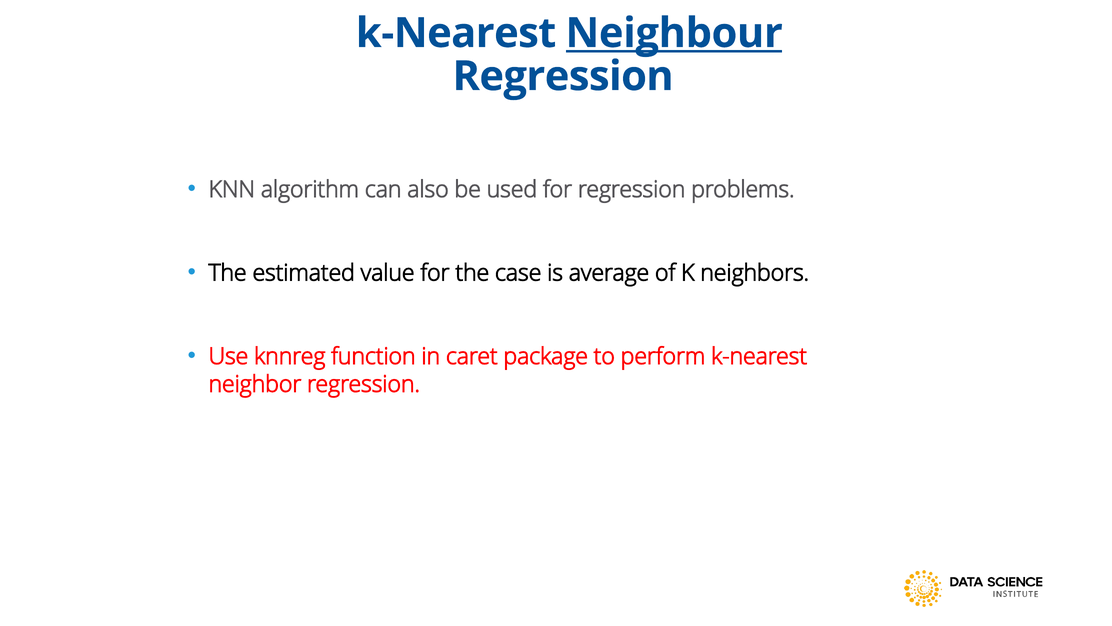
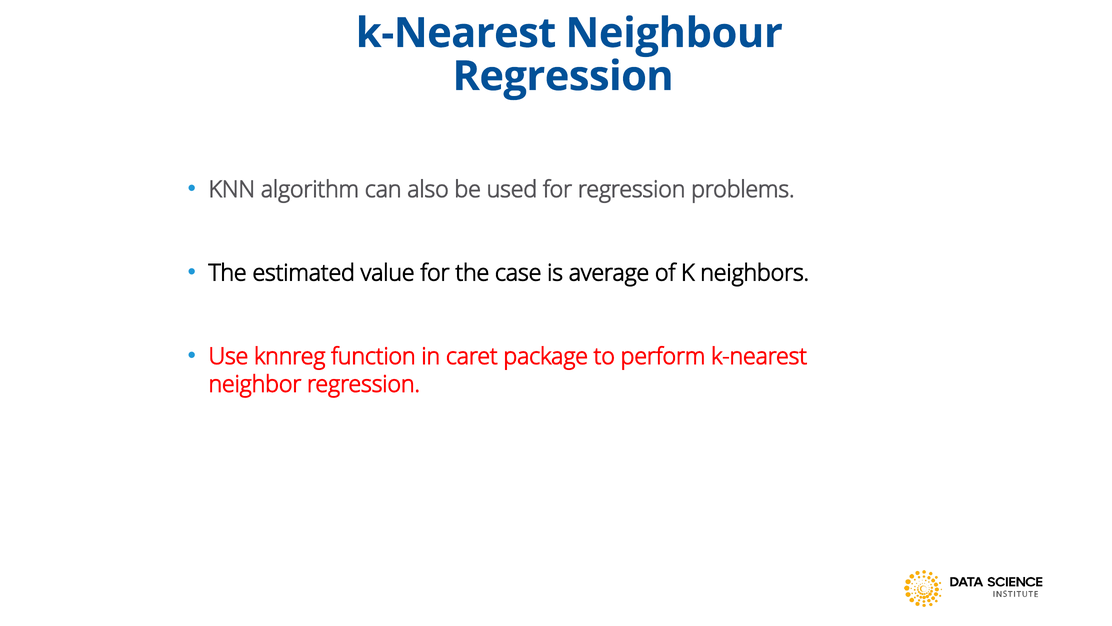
Neighbour underline: present -> none
